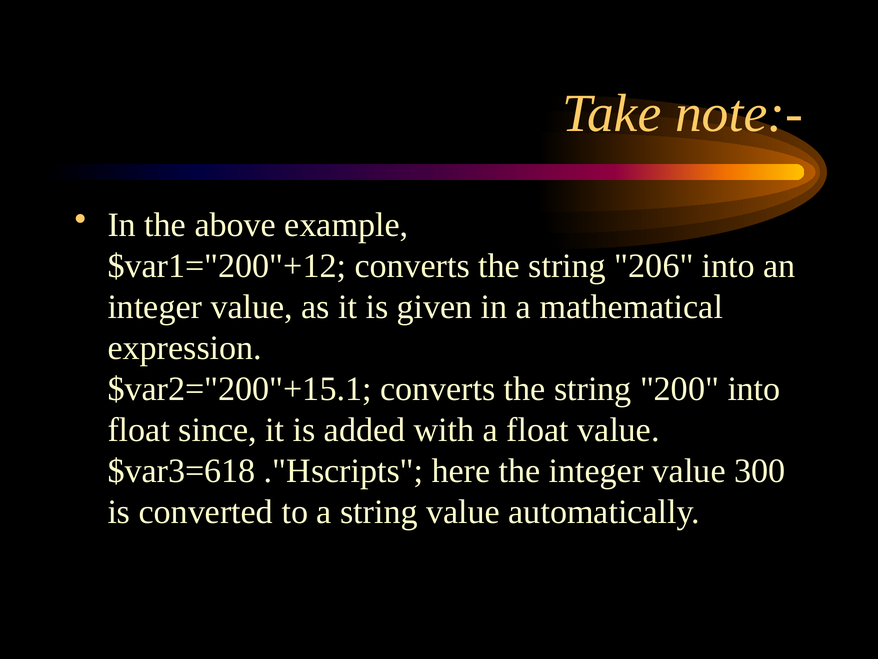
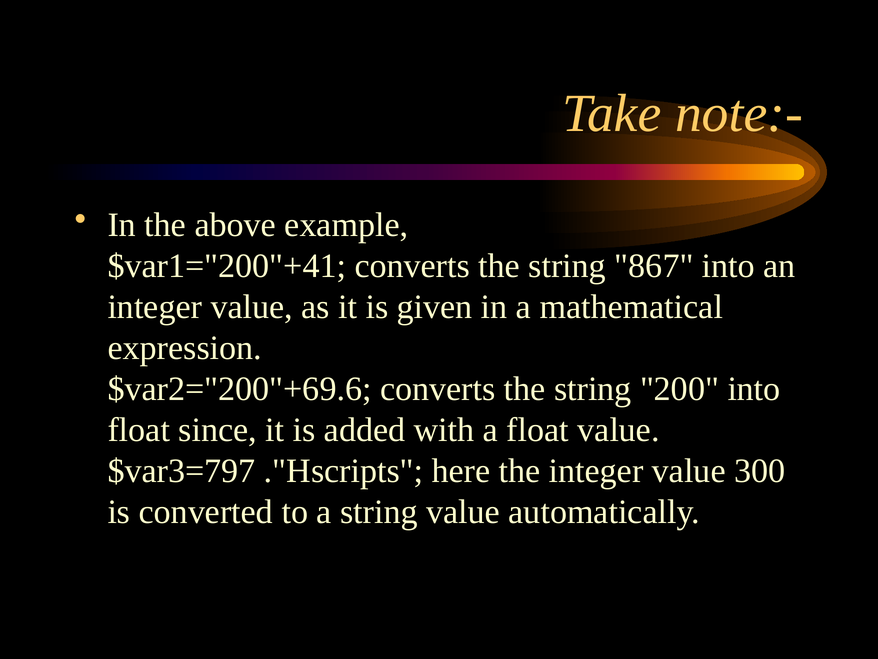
$var1="200"+12: $var1="200"+12 -> $var1="200"+41
206: 206 -> 867
$var2="200"+15.1: $var2="200"+15.1 -> $var2="200"+69.6
$var3=618: $var3=618 -> $var3=797
